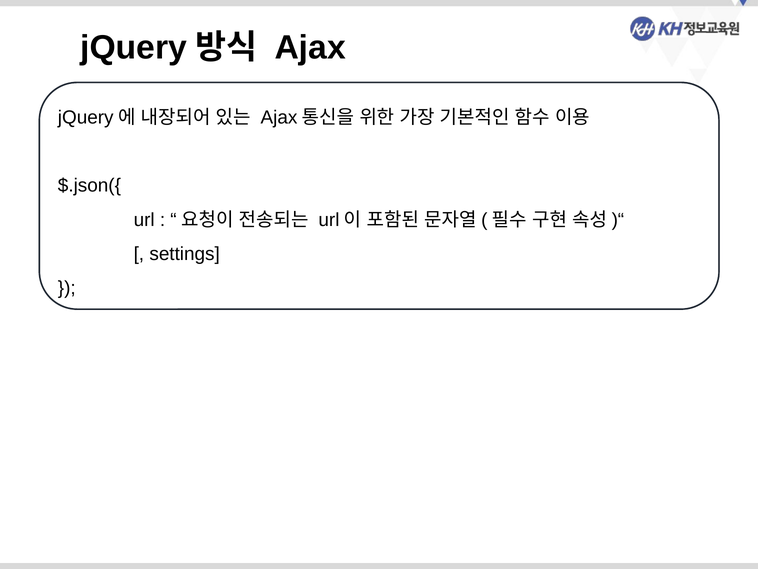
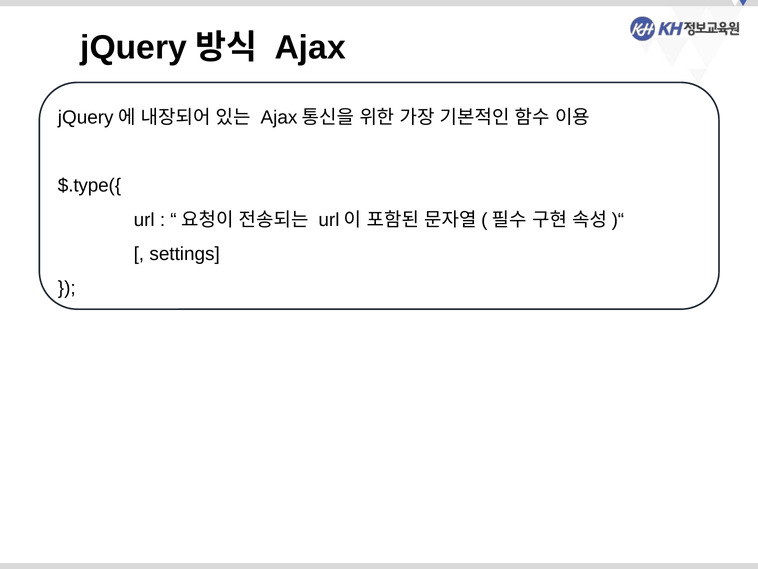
$.json({: $.json({ -> $.type({
